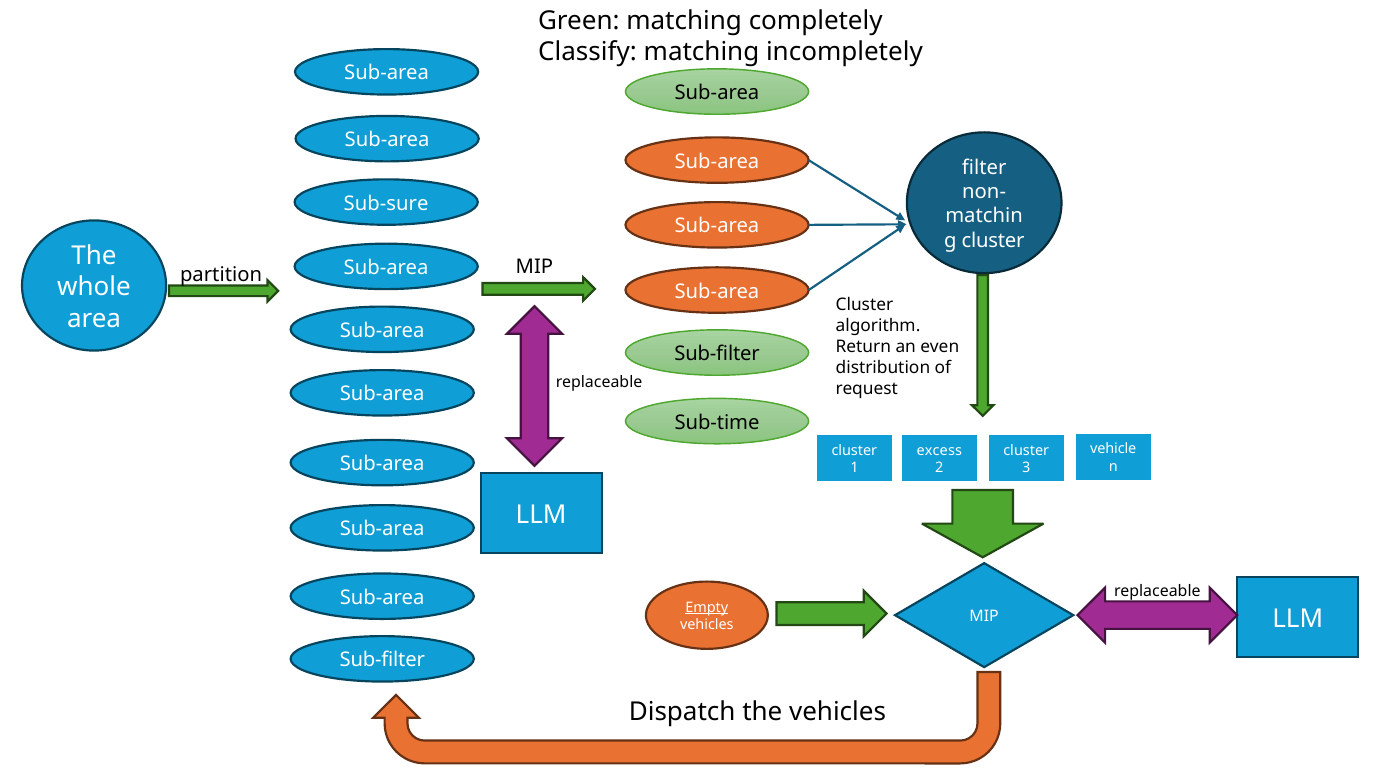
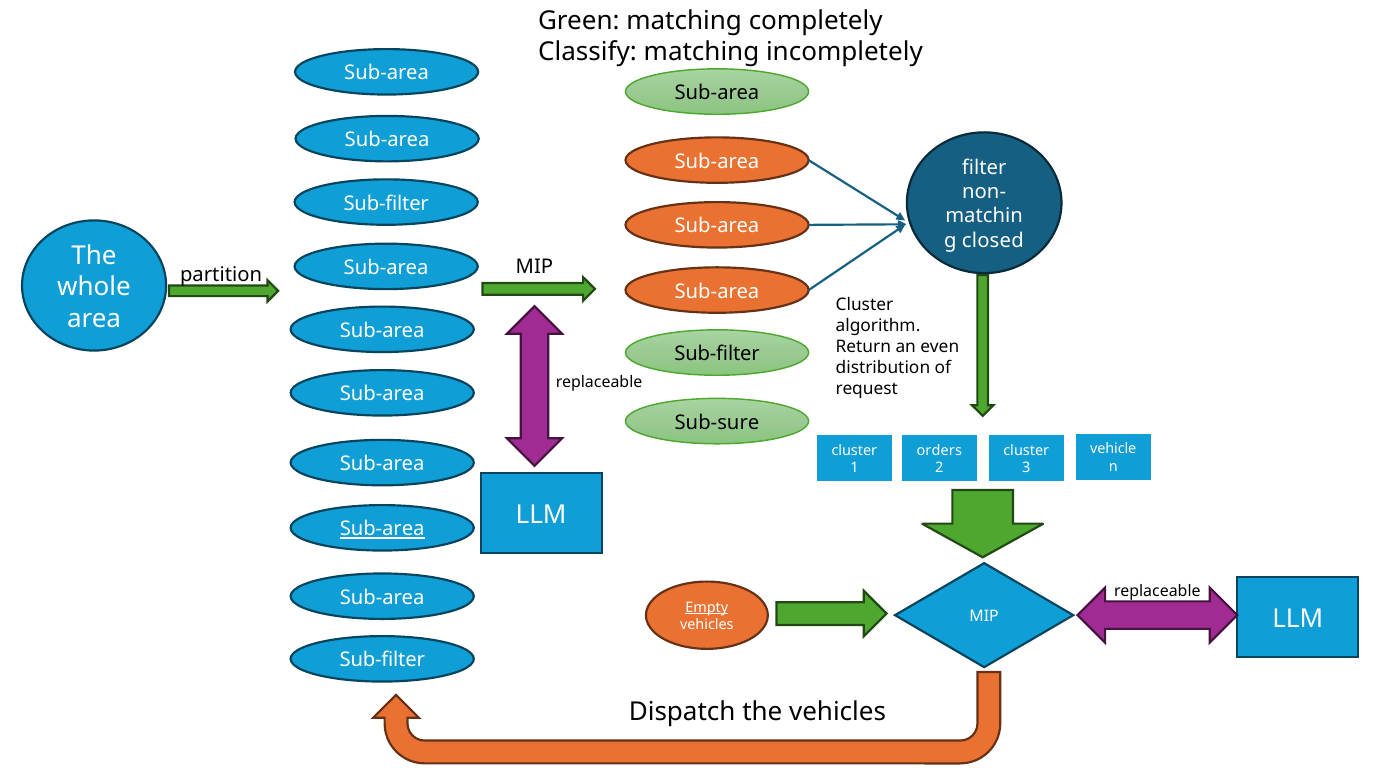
Sub-sure at (386, 204): Sub-sure -> Sub-filter
cluster at (993, 241): cluster -> closed
Sub-time: Sub-time -> Sub-sure
excess: excess -> orders
Sub-area at (382, 530) underline: none -> present
